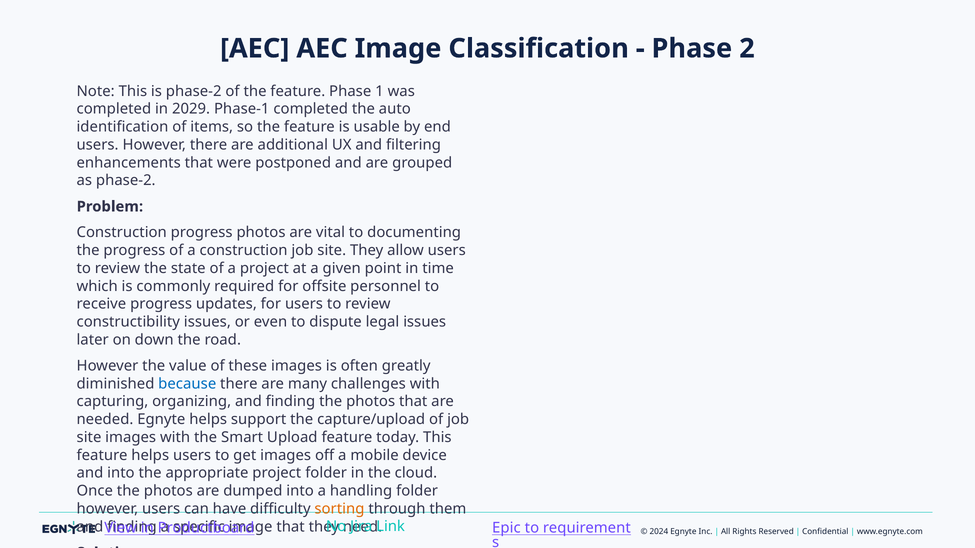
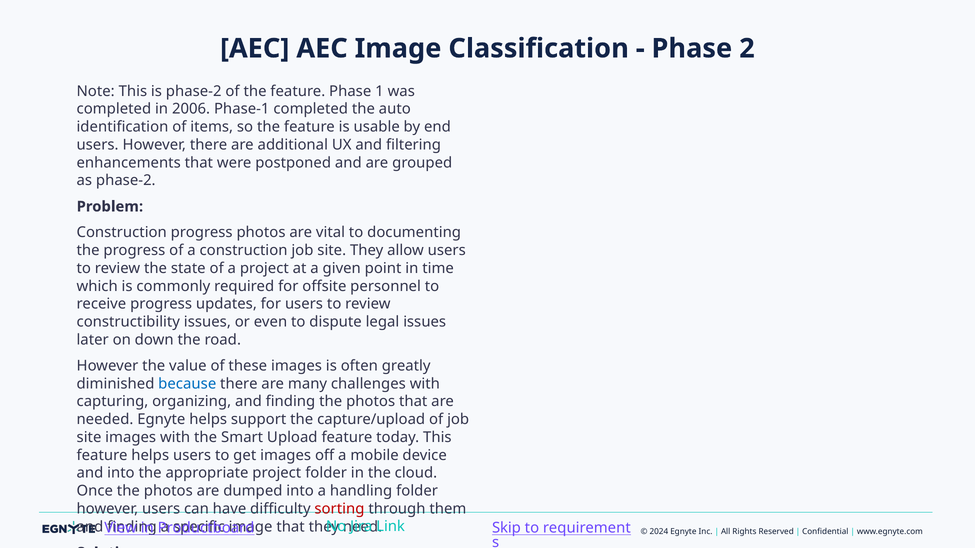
2029: 2029 -> 2006
sorting colour: orange -> red
Epic: Epic -> Skip
